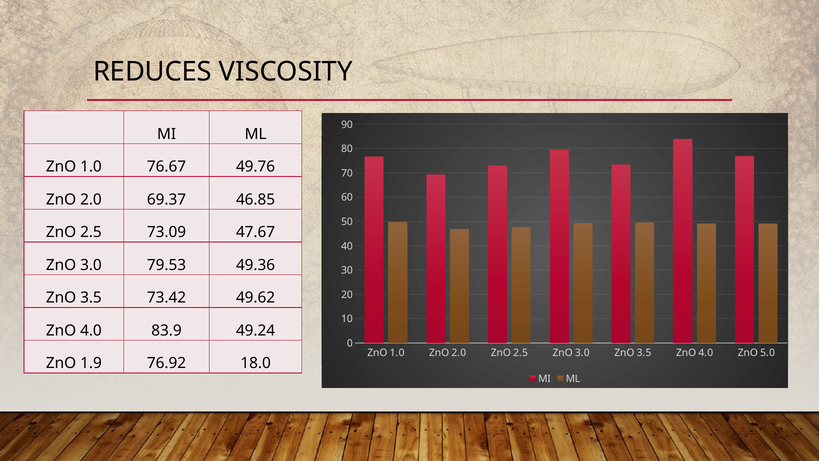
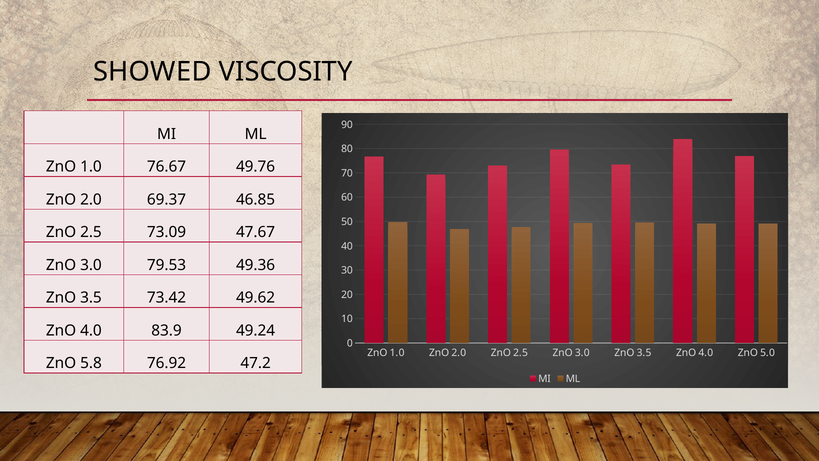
REDUCES: REDUCES -> SHOWED
1.9: 1.9 -> 5.8
18.0: 18.0 -> 47.2
